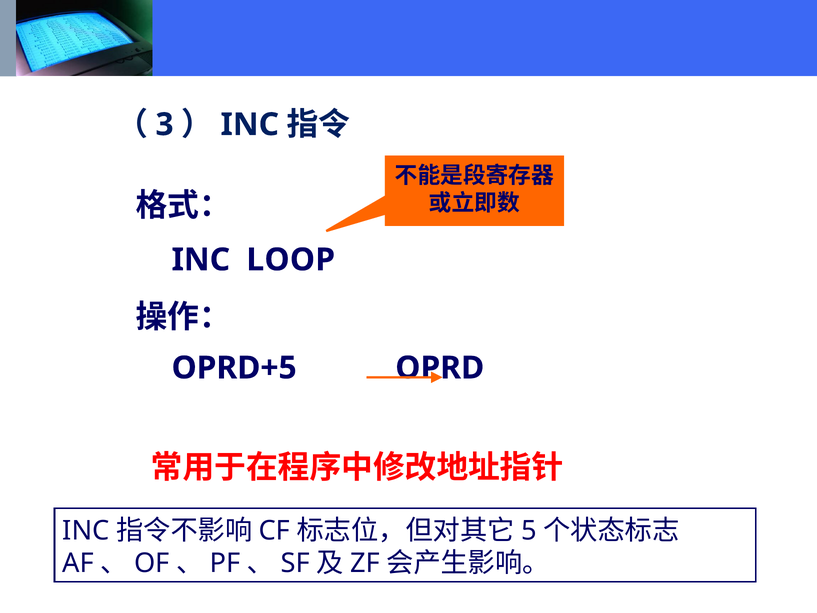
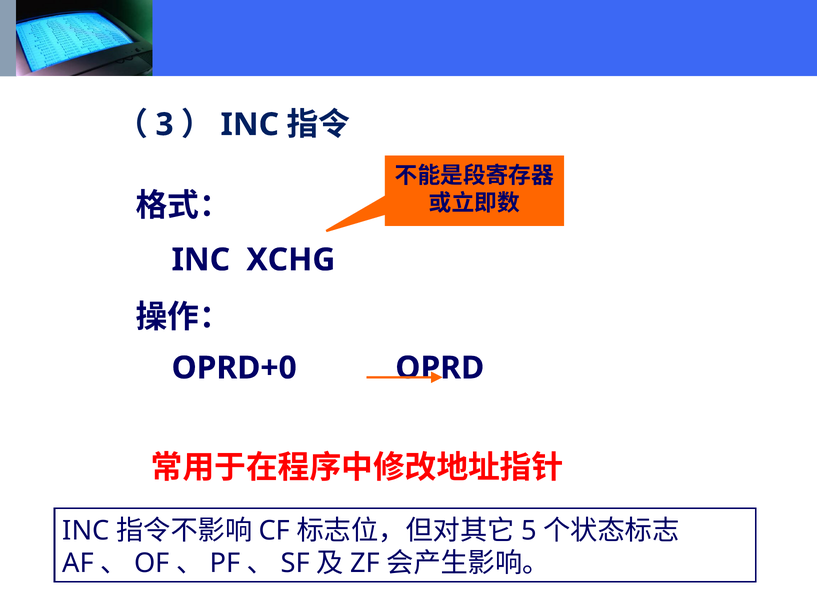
LOOP: LOOP -> XCHG
OPRD+5: OPRD+5 -> OPRD+0
